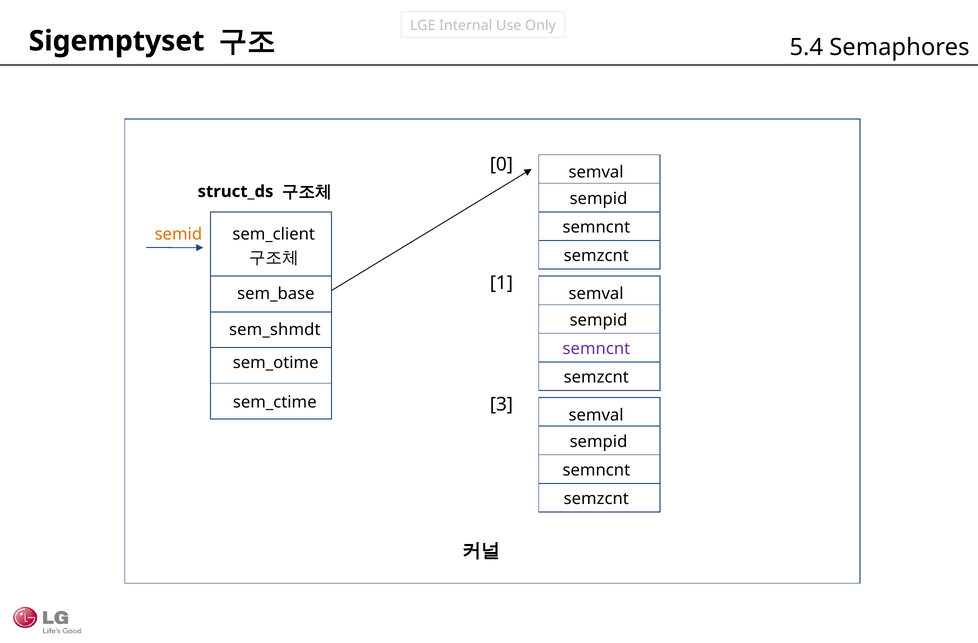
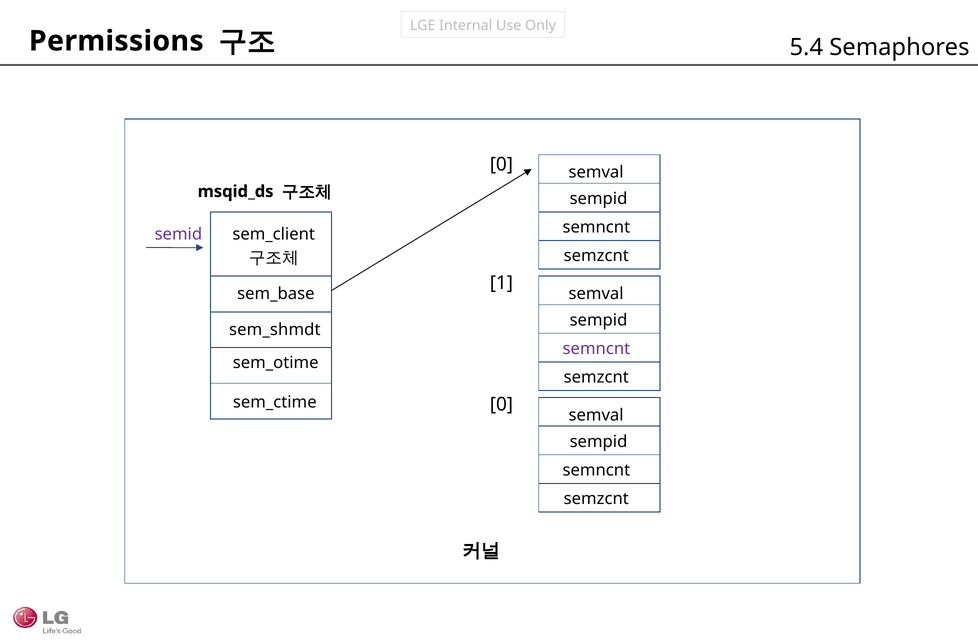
Sigemptyset: Sigemptyset -> Permissions
struct_ds: struct_ds -> msqid_ds
semid colour: orange -> purple
3 at (501, 404): 3 -> 0
